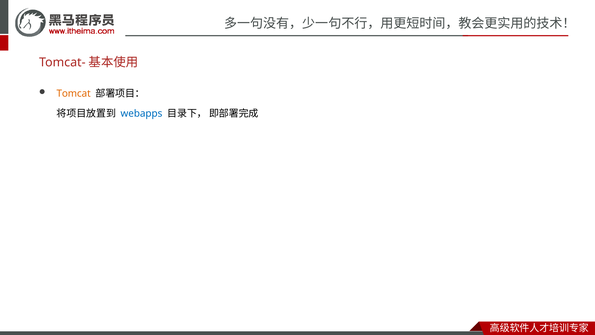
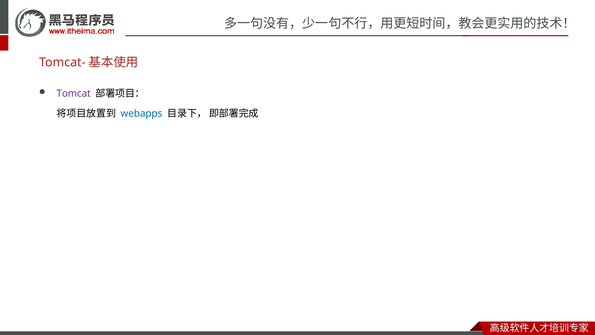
Tomcat colour: orange -> purple
